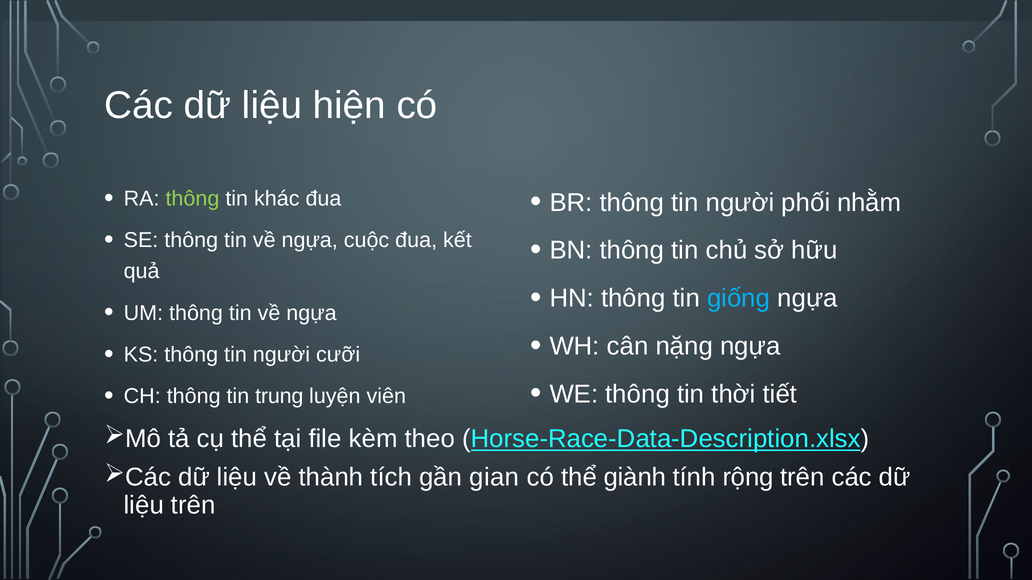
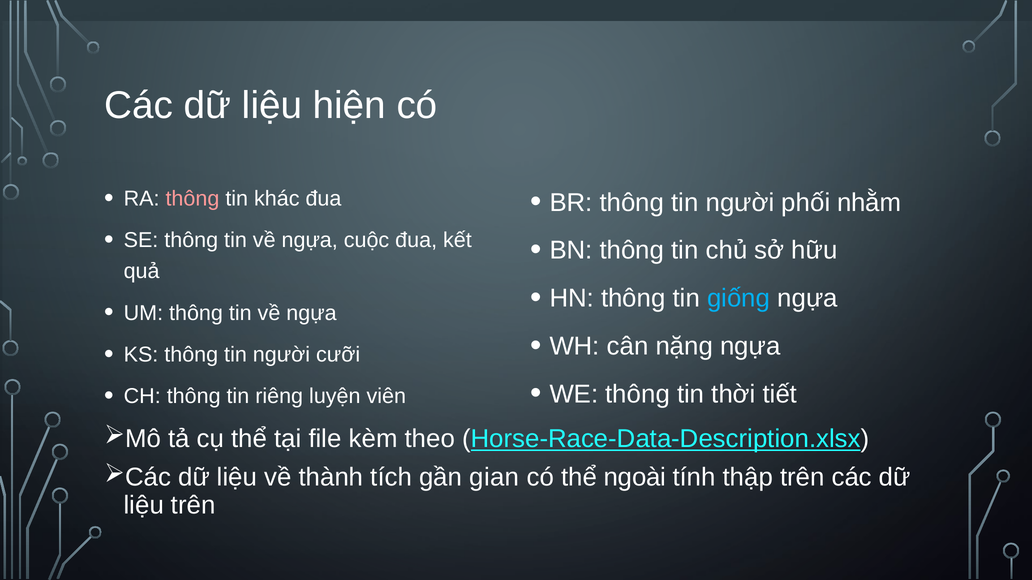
thông at (192, 199) colour: light green -> pink
trung: trung -> riêng
giành: giành -> ngoài
rộng: rộng -> thập
